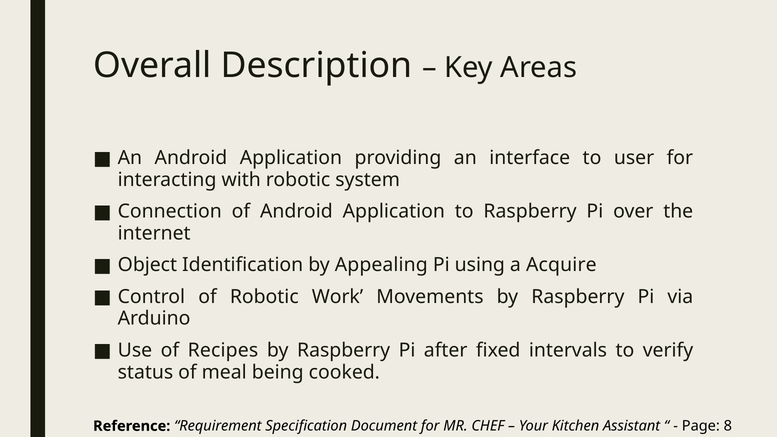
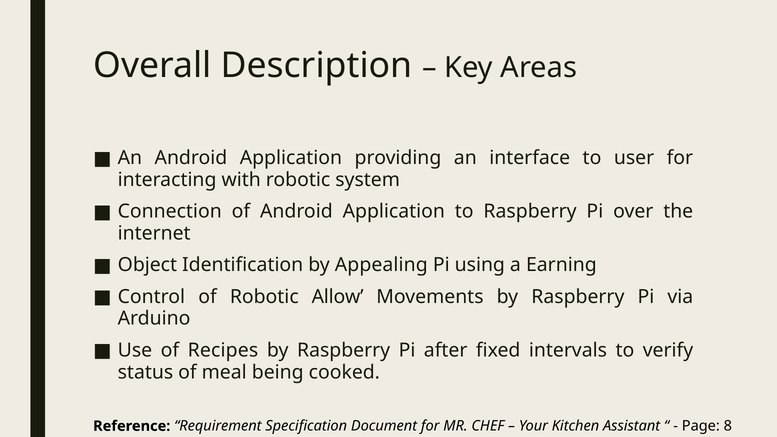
Acquire: Acquire -> Earning
Work: Work -> Allow
